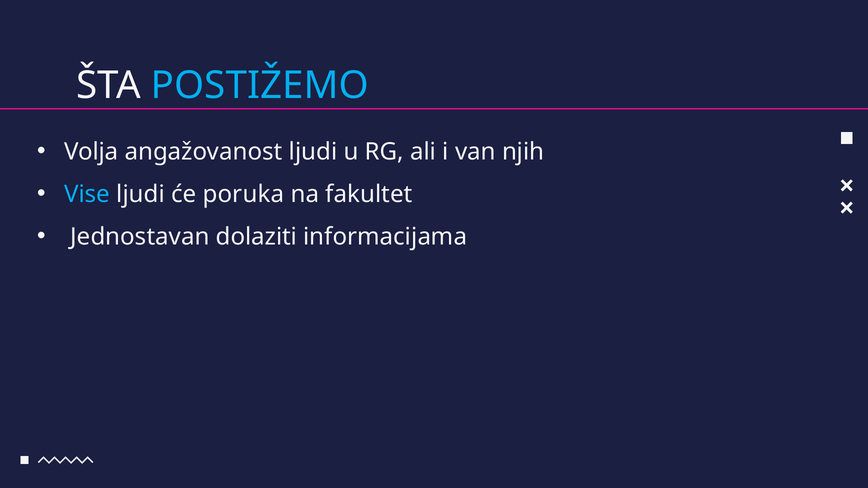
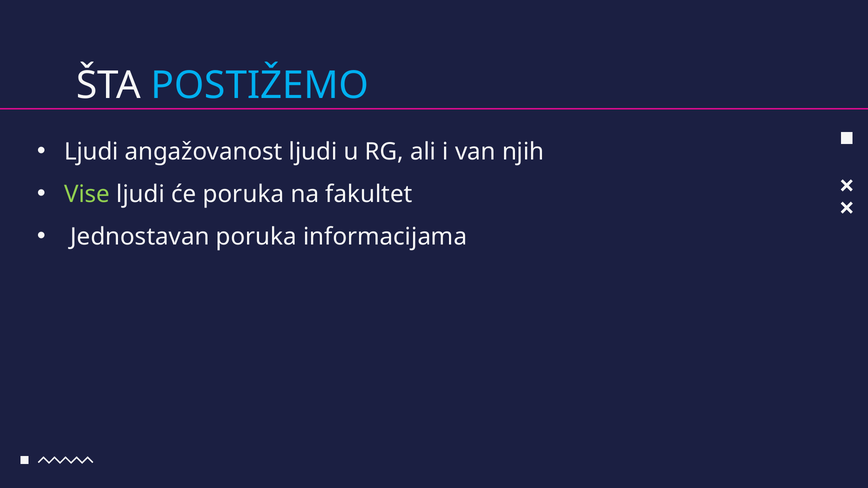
Volja at (91, 152): Volja -> Ljudi
Vise colour: light blue -> light green
Jednostavan dolaziti: dolaziti -> poruka
